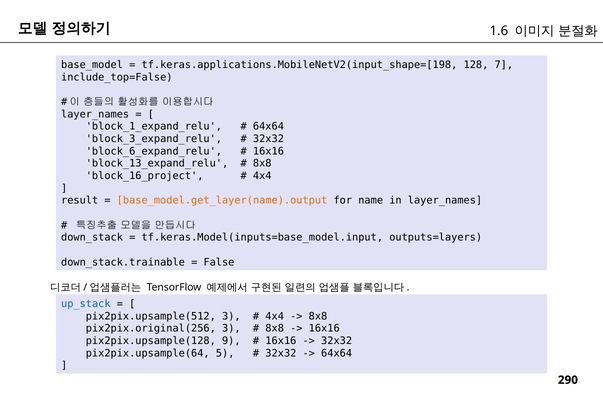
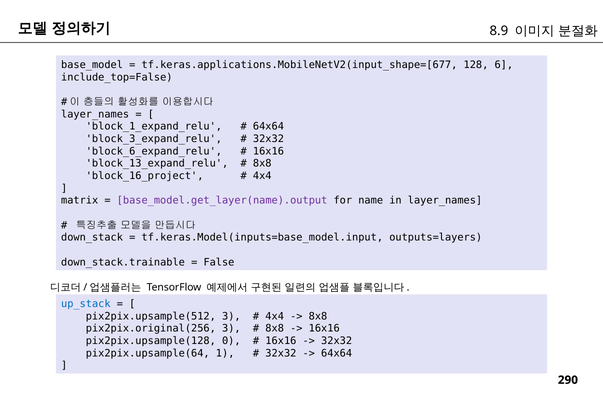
1.6: 1.6 -> 8.9
tf.keras.applications.MobileNetV2(input_shape=[198: tf.keras.applications.MobileNetV2(input_shape=[198 -> tf.keras.applications.MobileNetV2(input_shape=[677
7: 7 -> 6
result: result -> matrix
base_model.get_layer(name).output colour: orange -> purple
9: 9 -> 0
5: 5 -> 1
